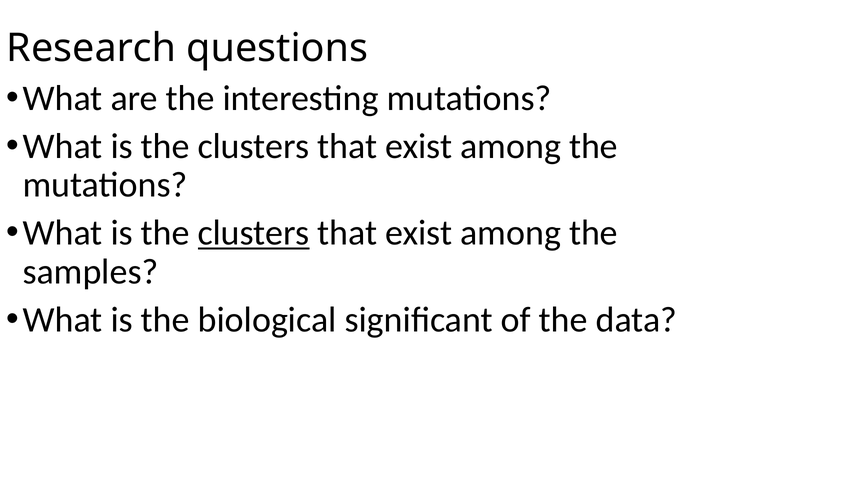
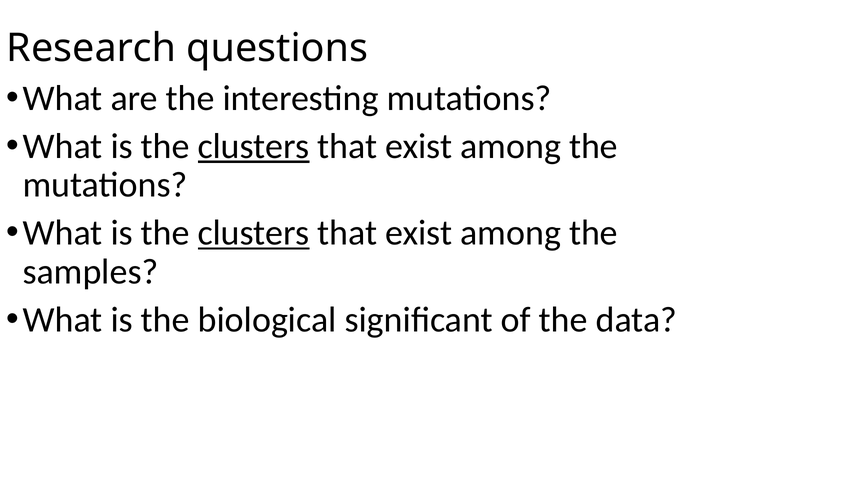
clusters at (254, 146) underline: none -> present
